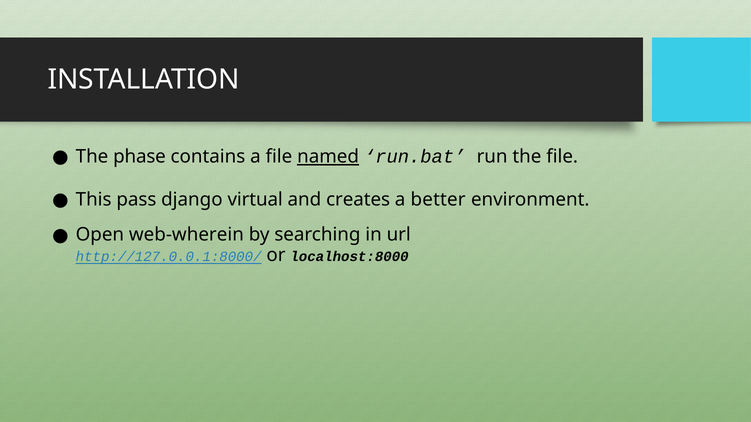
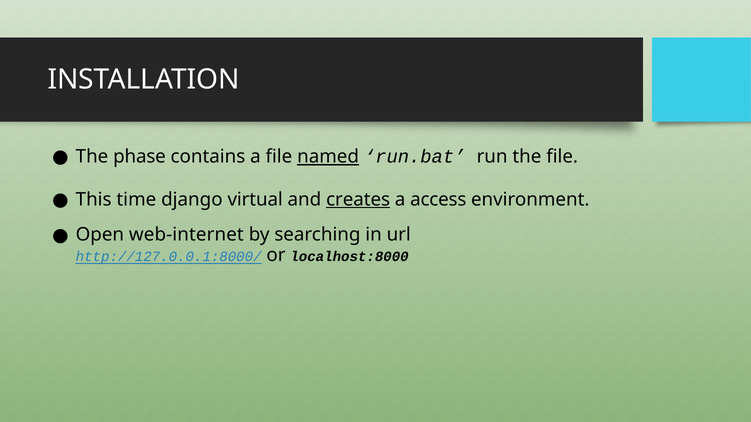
pass: pass -> time
creates underline: none -> present
better: better -> access
web-wherein: web-wherein -> web-internet
